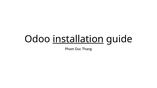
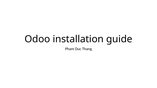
installation underline: present -> none
